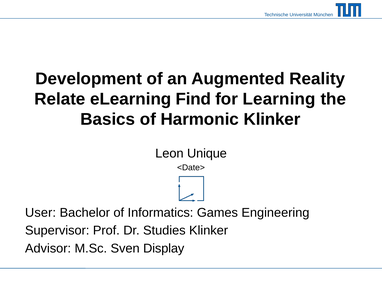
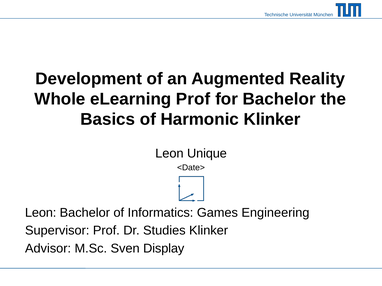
Relate: Relate -> Whole
eLearning Find: Find -> Prof
for Learning: Learning -> Bachelor
User at (41, 213): User -> Leon
